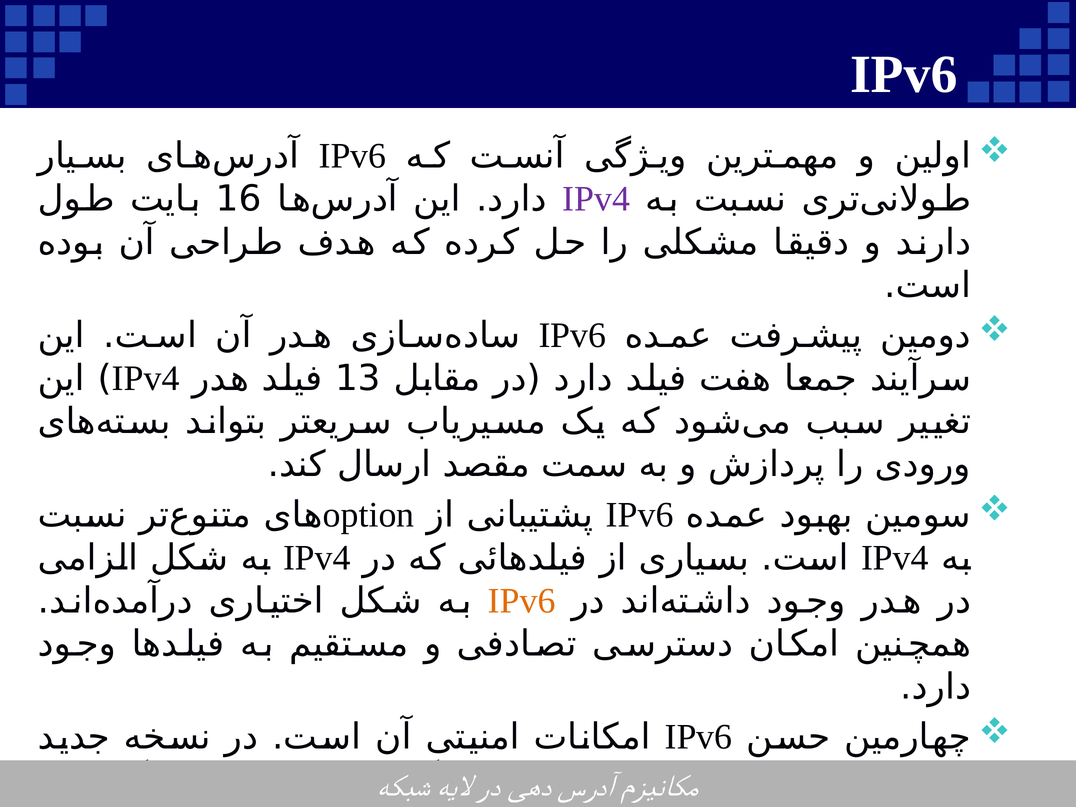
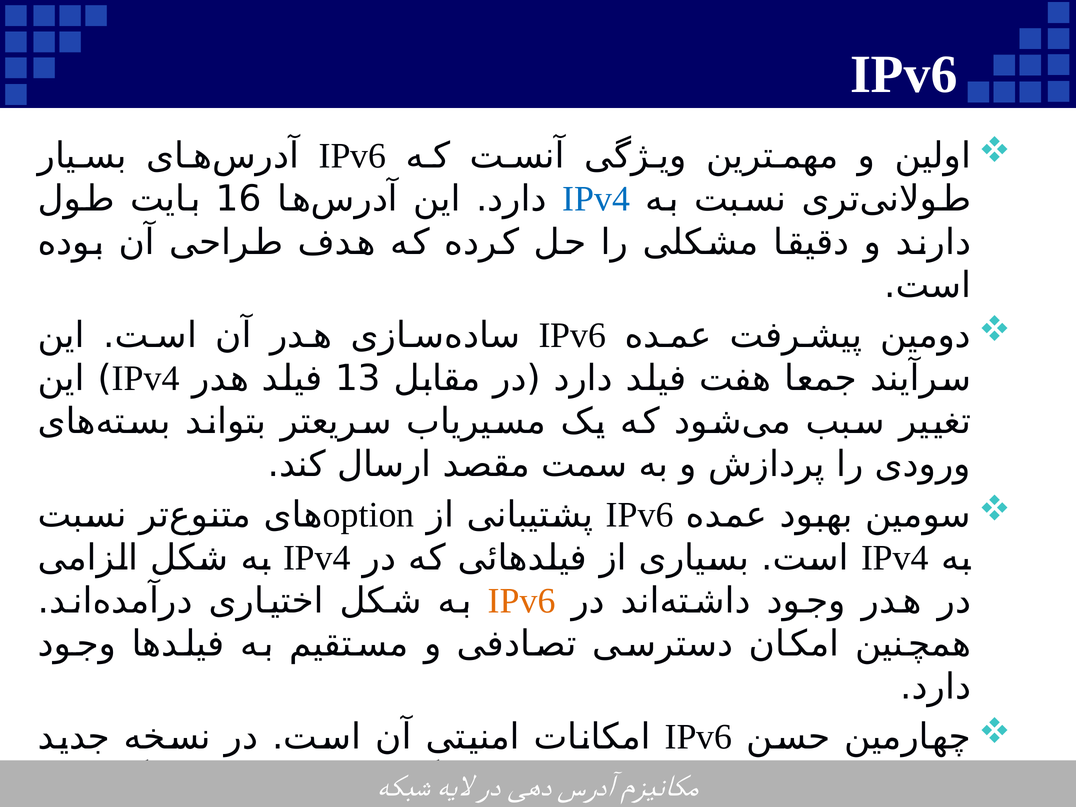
IPv4 at (596, 199) colour: purple -> blue
